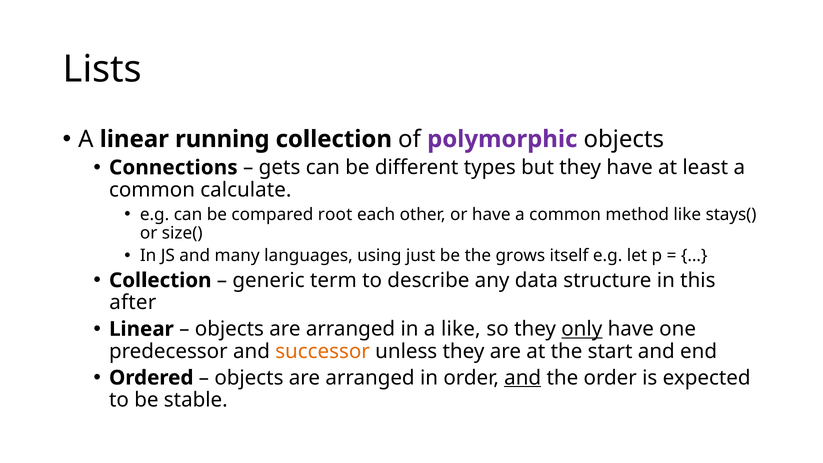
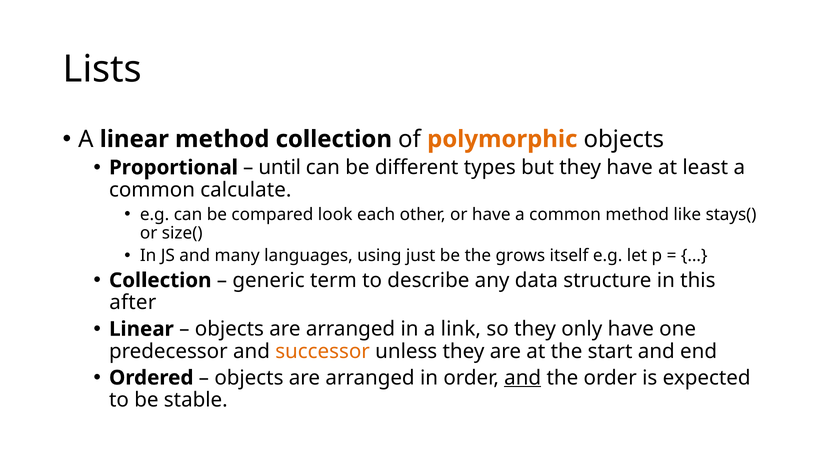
linear running: running -> method
polymorphic colour: purple -> orange
Connections: Connections -> Proportional
gets: gets -> until
root: root -> look
a like: like -> link
only underline: present -> none
